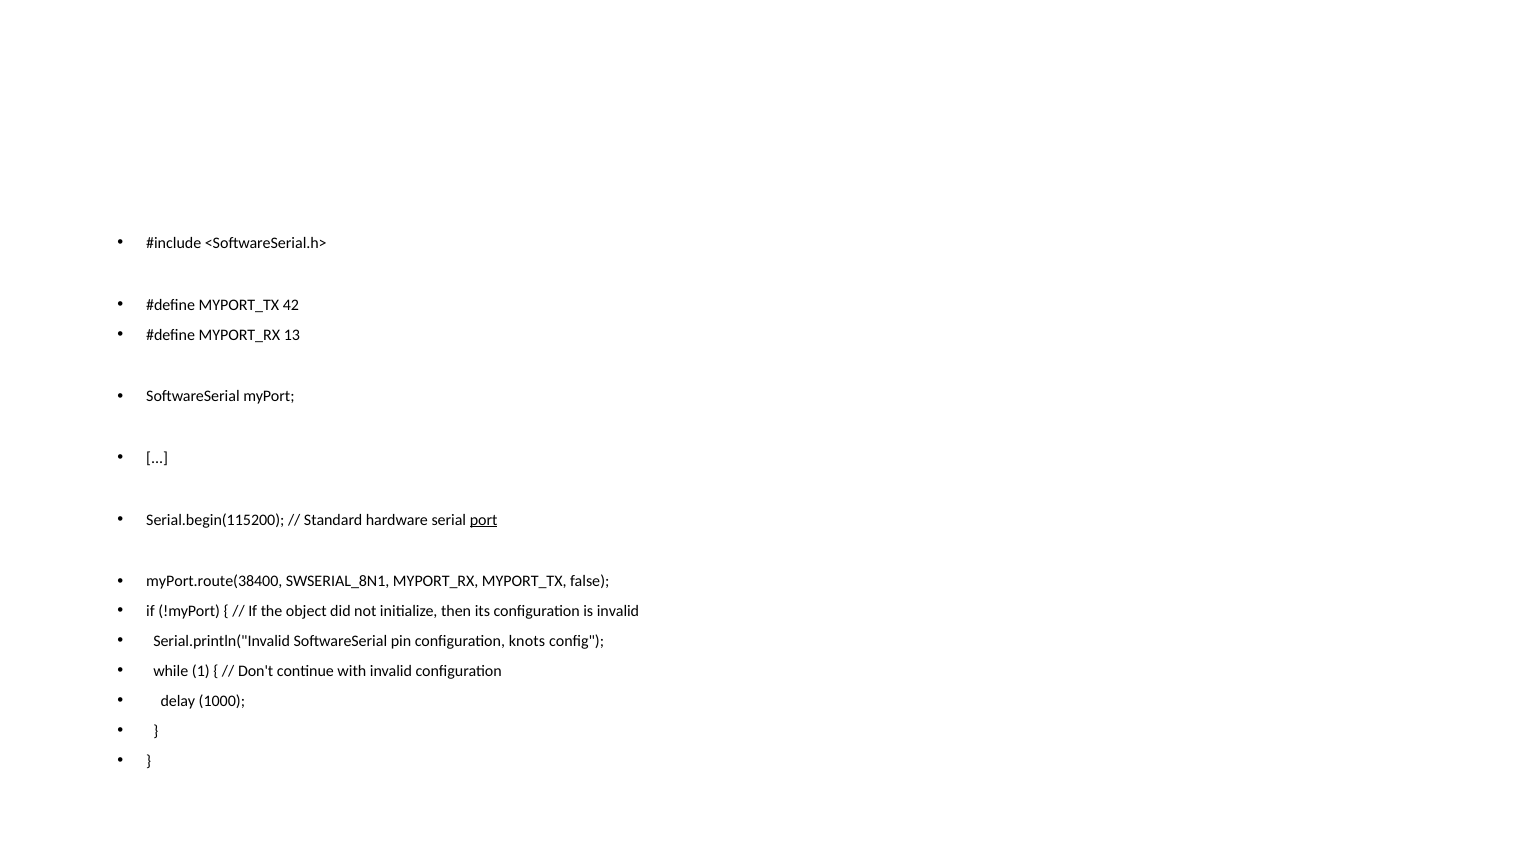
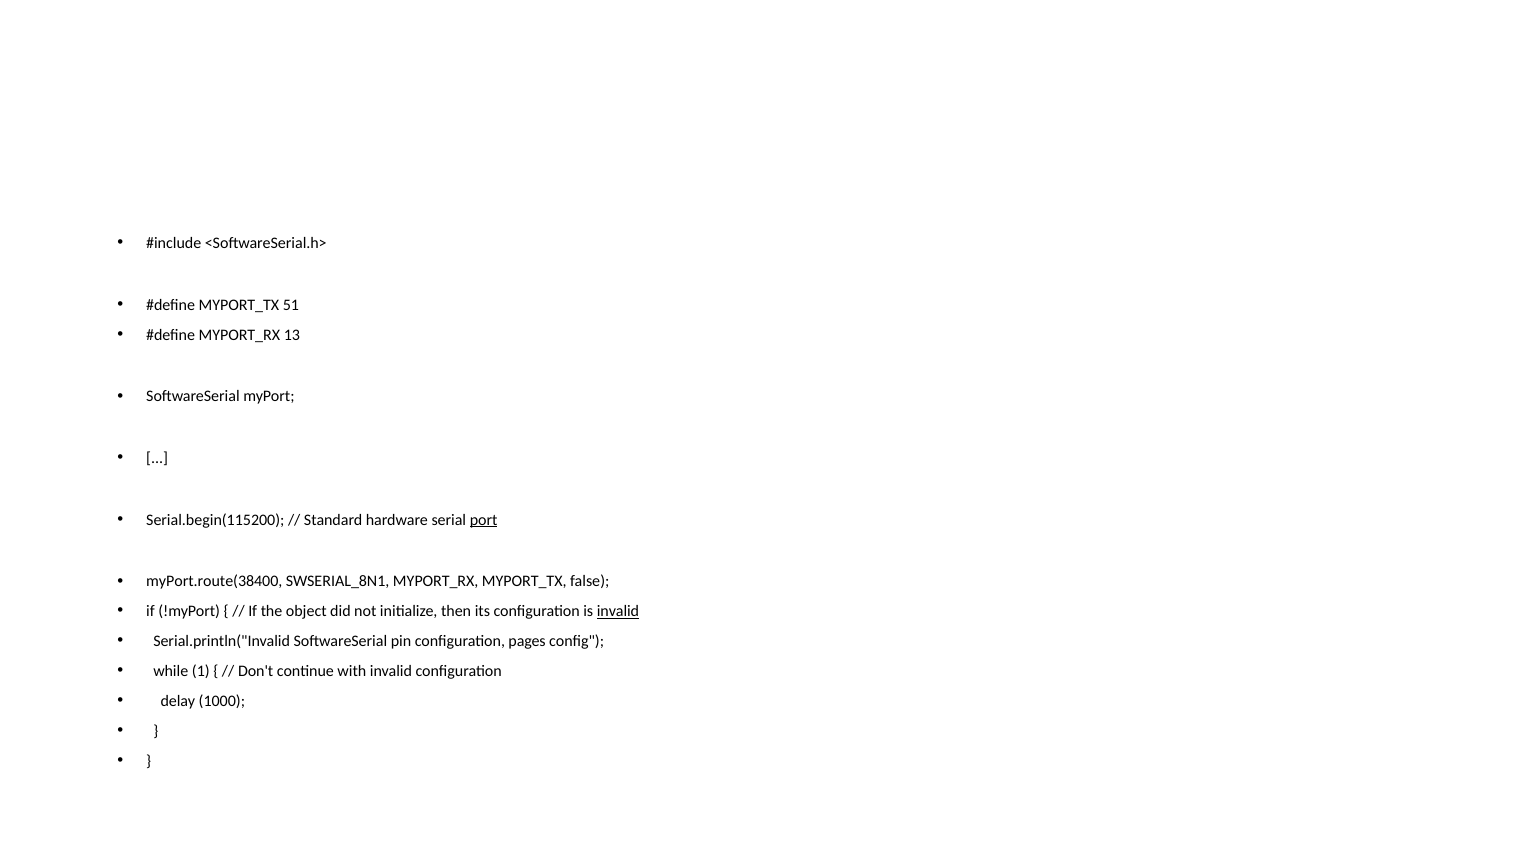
42: 42 -> 51
invalid at (618, 612) underline: none -> present
knots: knots -> pages
